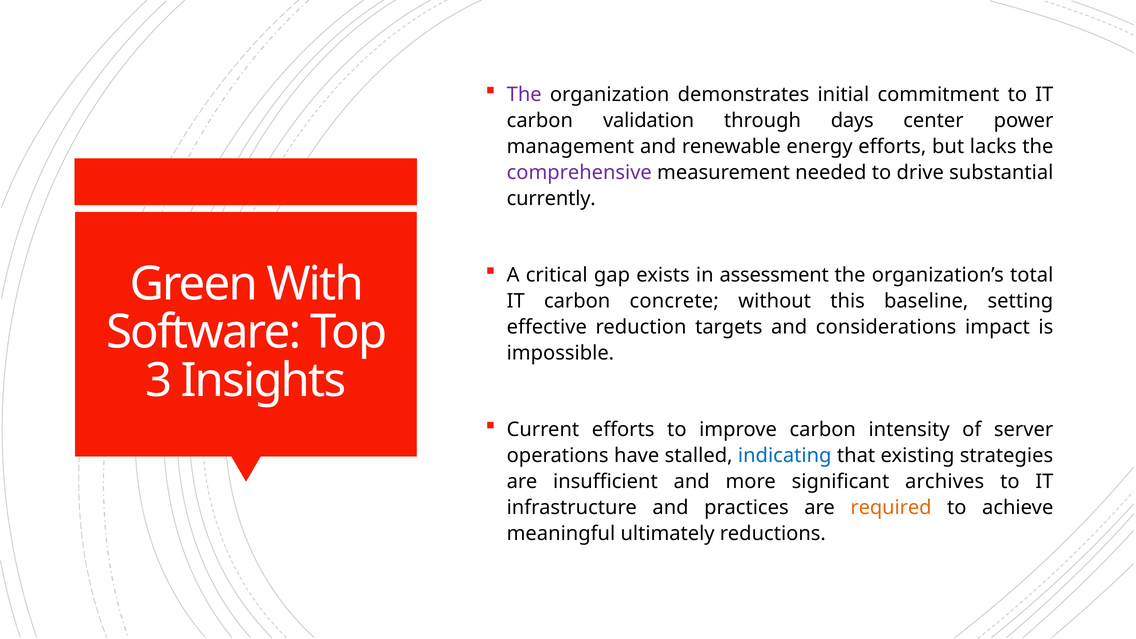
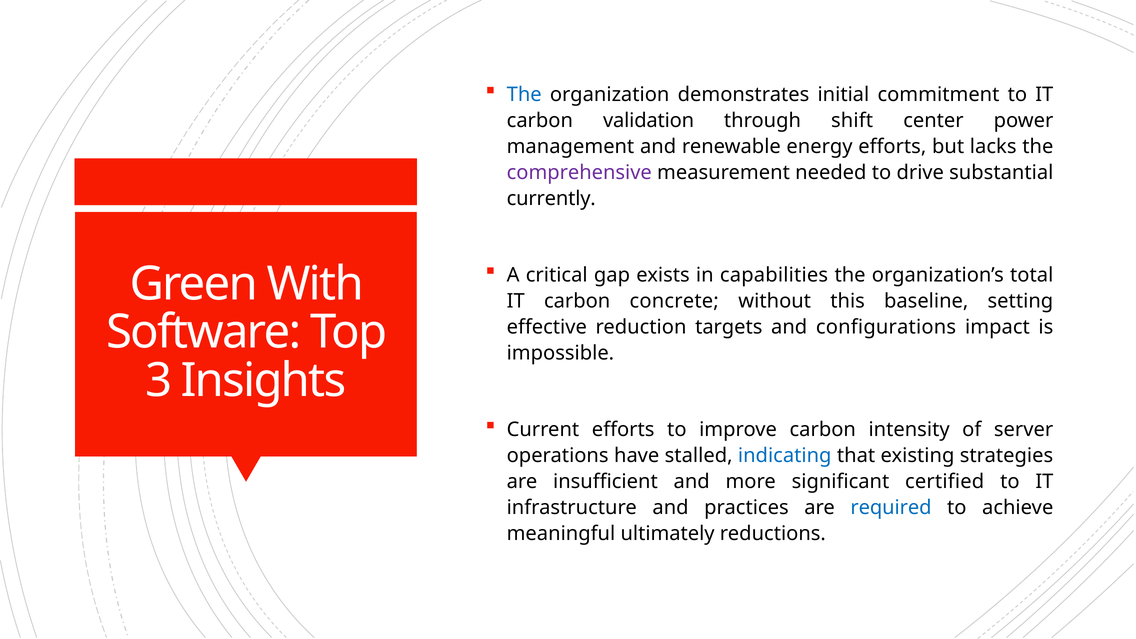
The at (524, 94) colour: purple -> blue
days: days -> shift
assessment: assessment -> capabilities
considerations: considerations -> configurations
archives: archives -> certified
required colour: orange -> blue
